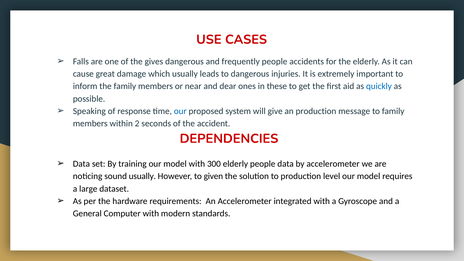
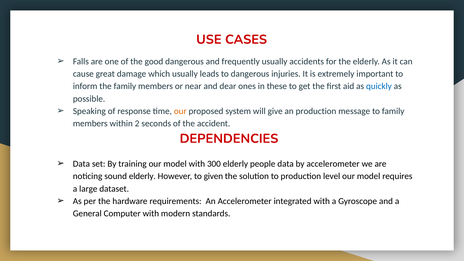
gives: gives -> good
frequently people: people -> usually
our at (180, 111) colour: blue -> orange
sound usually: usually -> elderly
